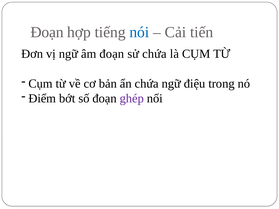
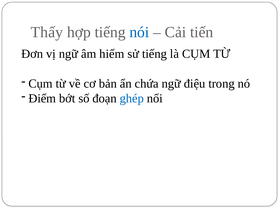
Đoạn at (47, 32): Đoạn -> Thấy
âm đoạn: đoạn -> hiểm
sử chứa: chứa -> tiếng
ghép colour: purple -> blue
